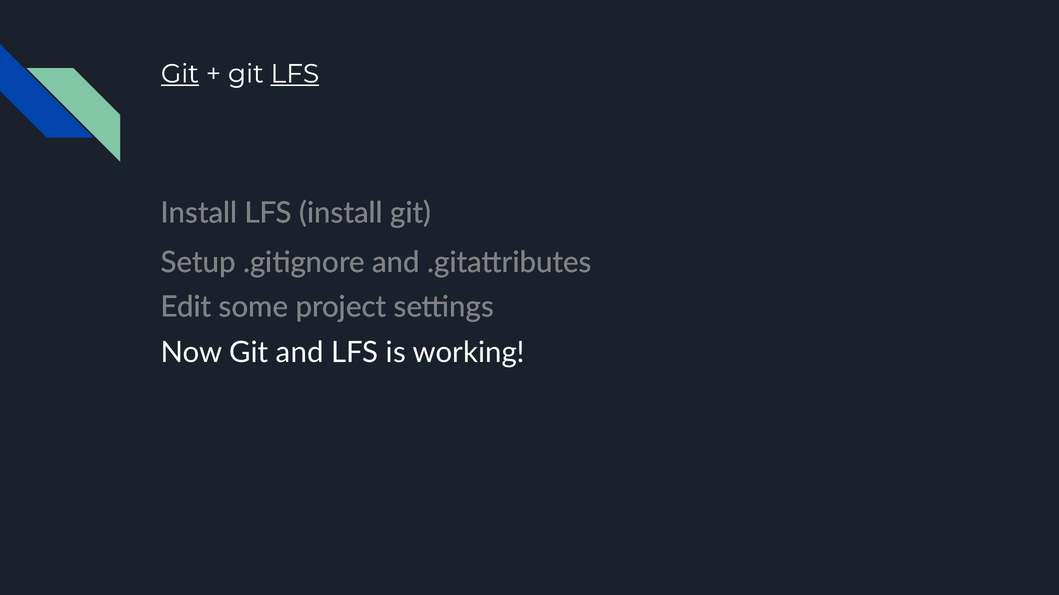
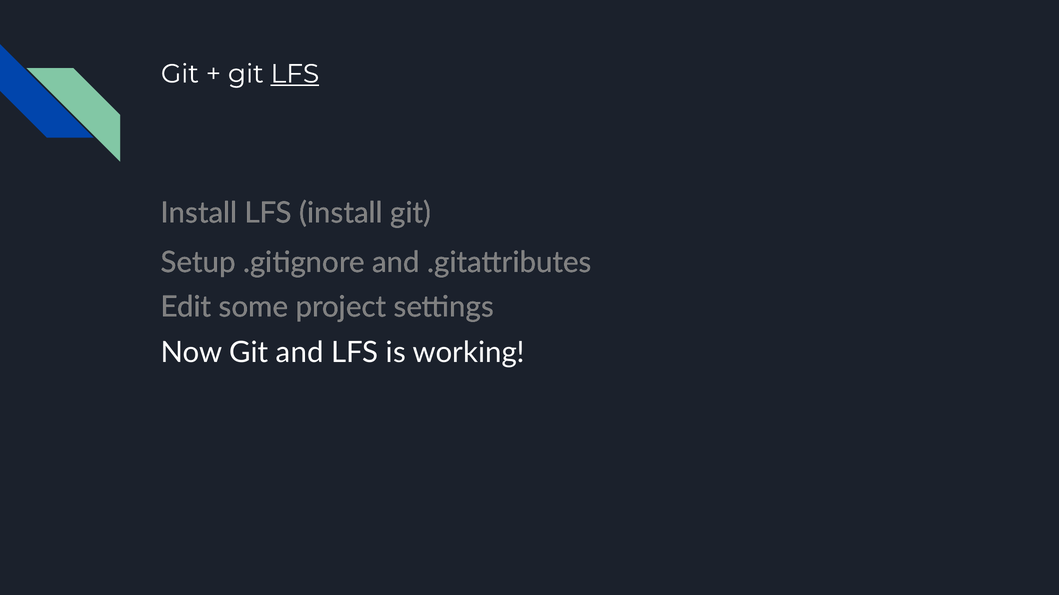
Git at (180, 74) underline: present -> none
